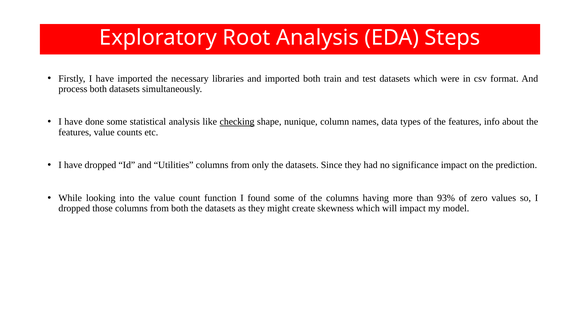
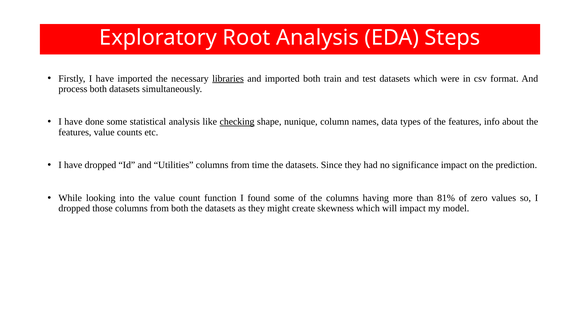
libraries underline: none -> present
only: only -> time
93%: 93% -> 81%
